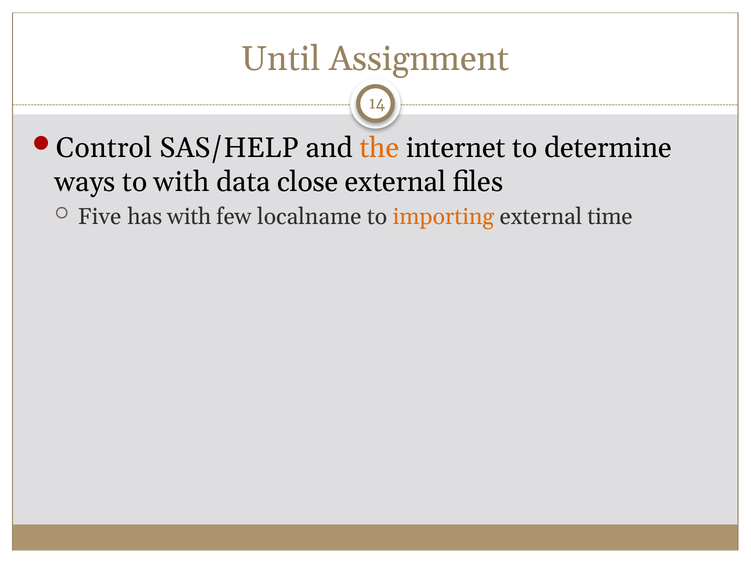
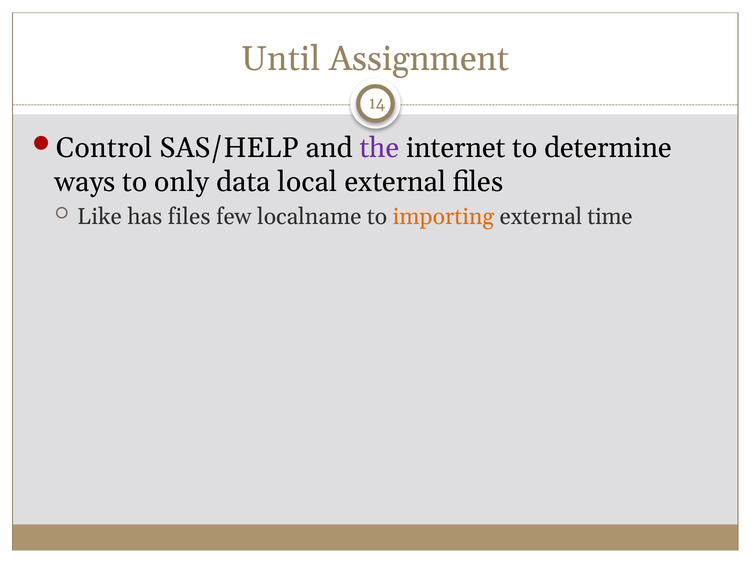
the colour: orange -> purple
to with: with -> only
close: close -> local
Five: Five -> Like
has with: with -> files
